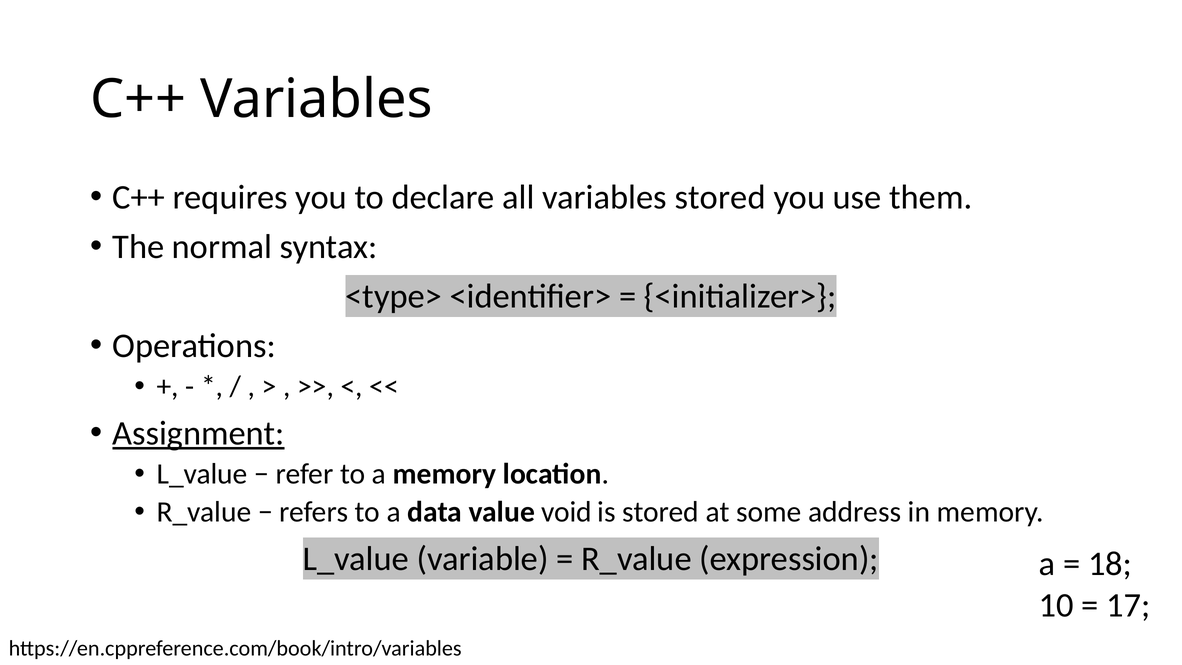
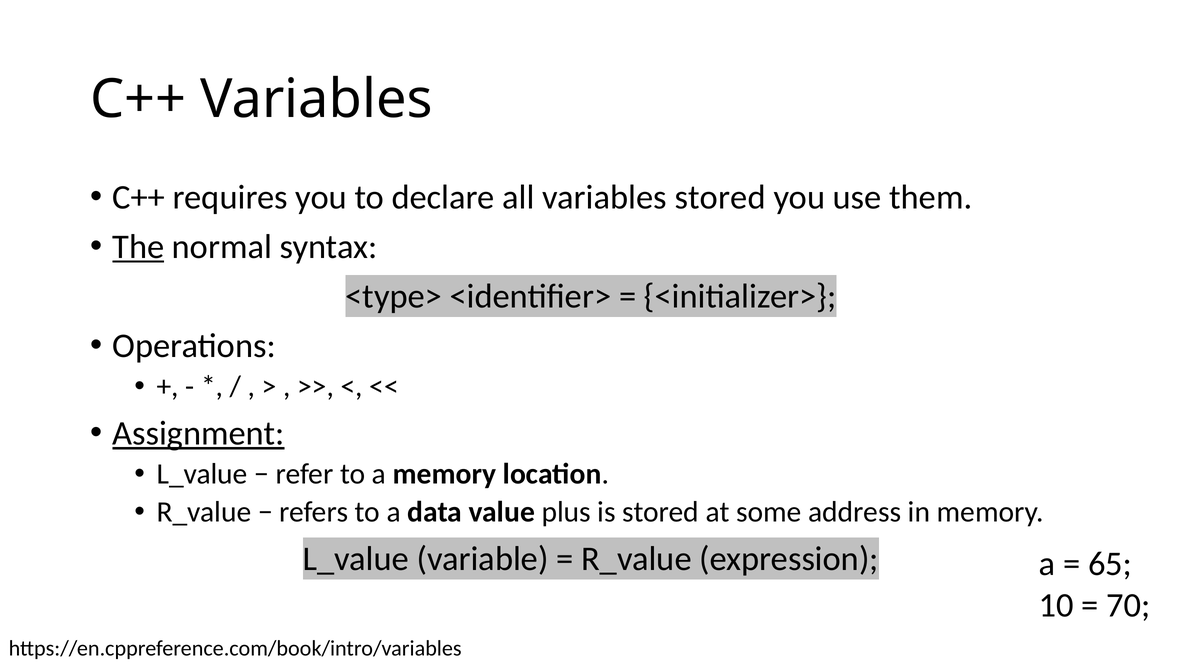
The underline: none -> present
void: void -> plus
18: 18 -> 65
17: 17 -> 70
